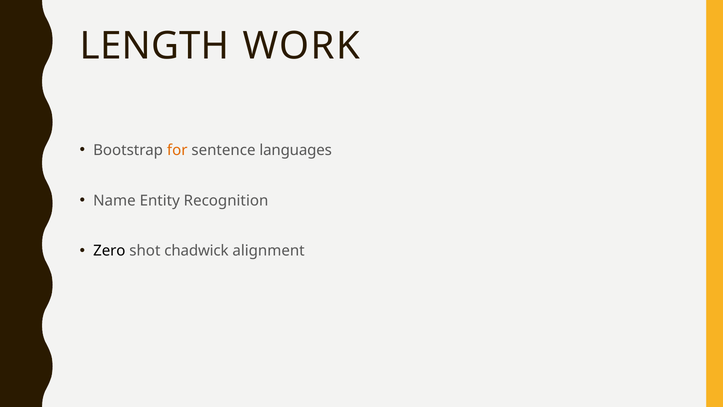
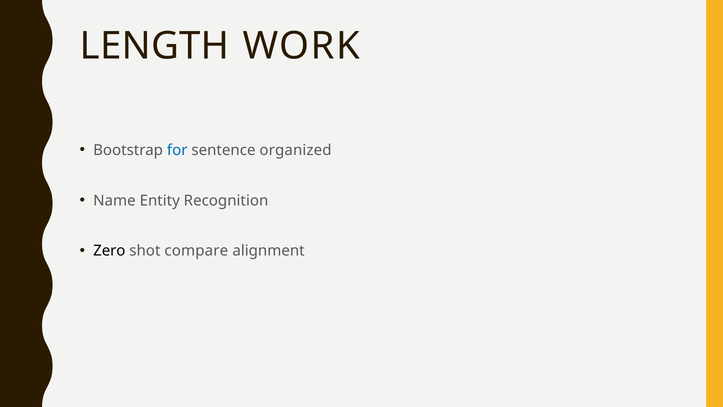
for colour: orange -> blue
languages: languages -> organized
chadwick: chadwick -> compare
